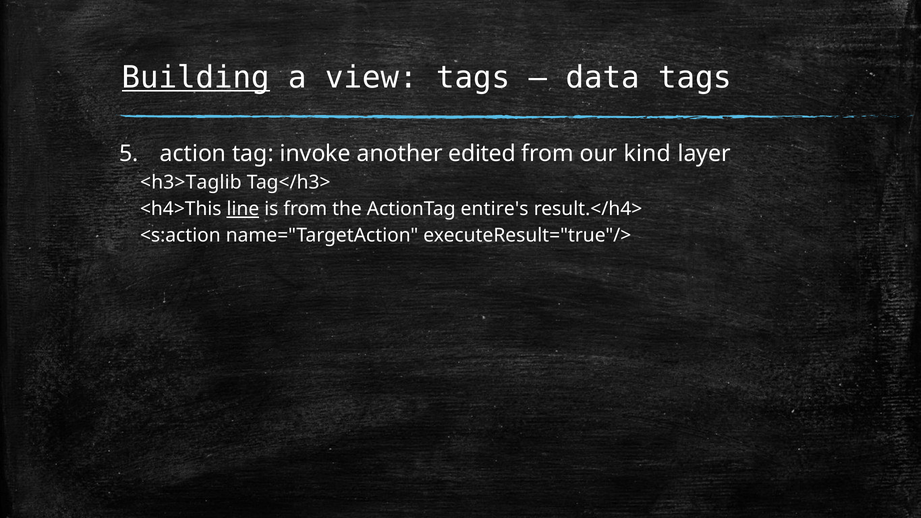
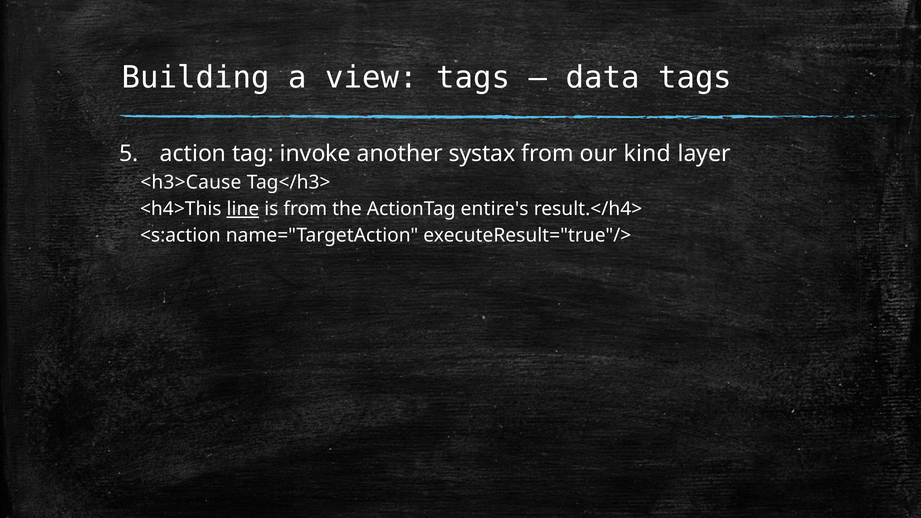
Building underline: present -> none
edited: edited -> systax
<h3>Taglib: <h3>Taglib -> <h3>Cause
